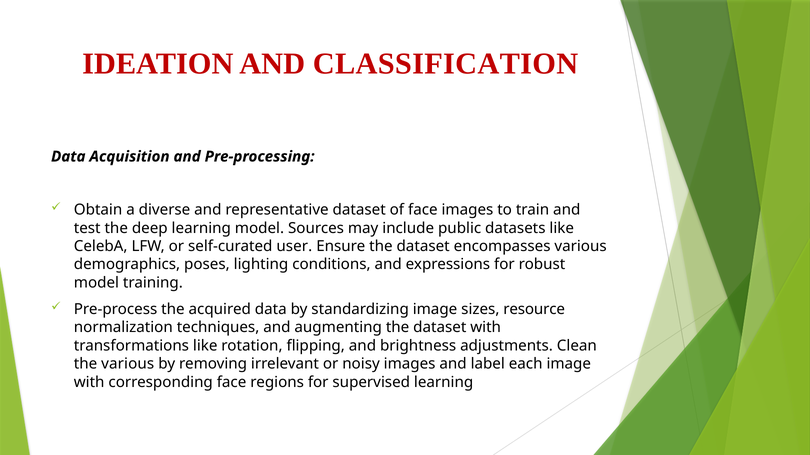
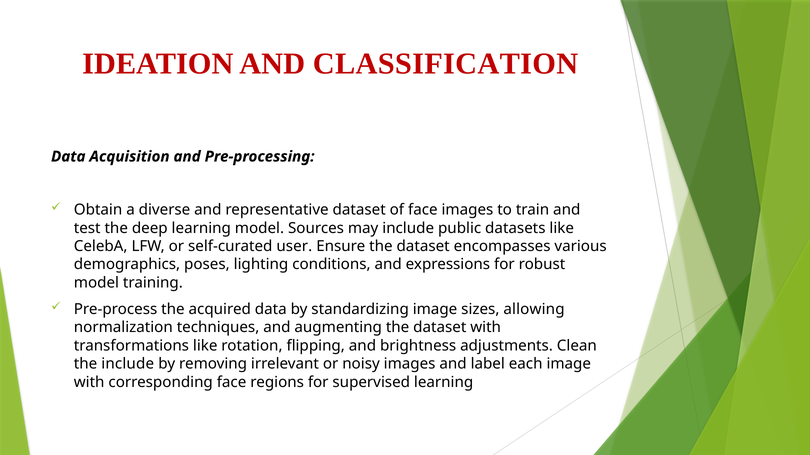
resource: resource -> allowing
the various: various -> include
